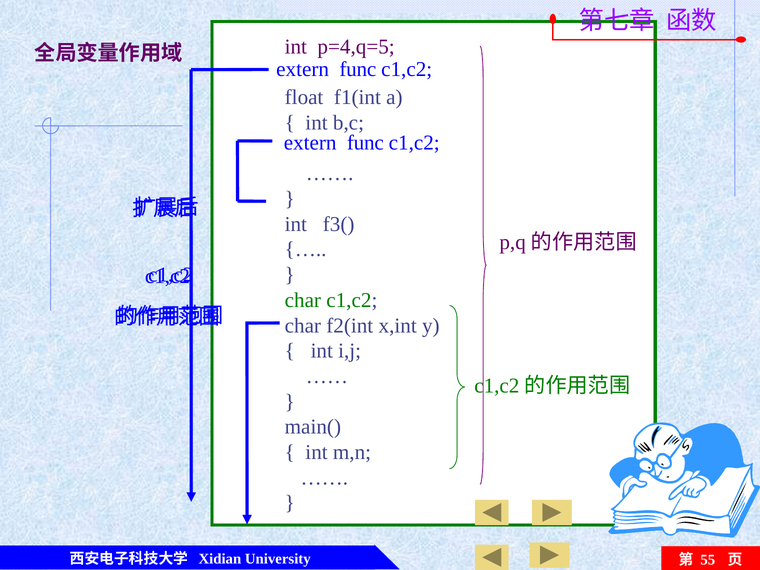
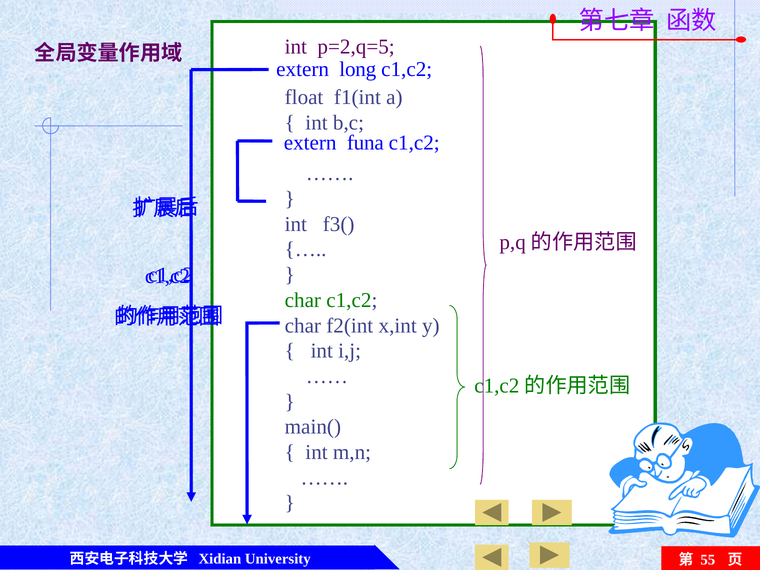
p=4,q=5: p=4,q=5 -> p=2,q=5
func at (358, 70): func -> long
func at (365, 143): func -> funa
